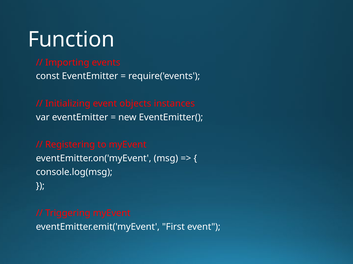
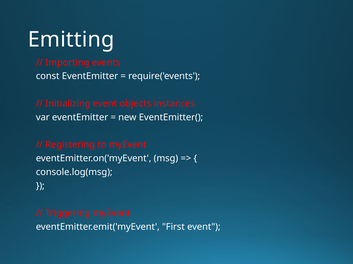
Function: Function -> Emitting
